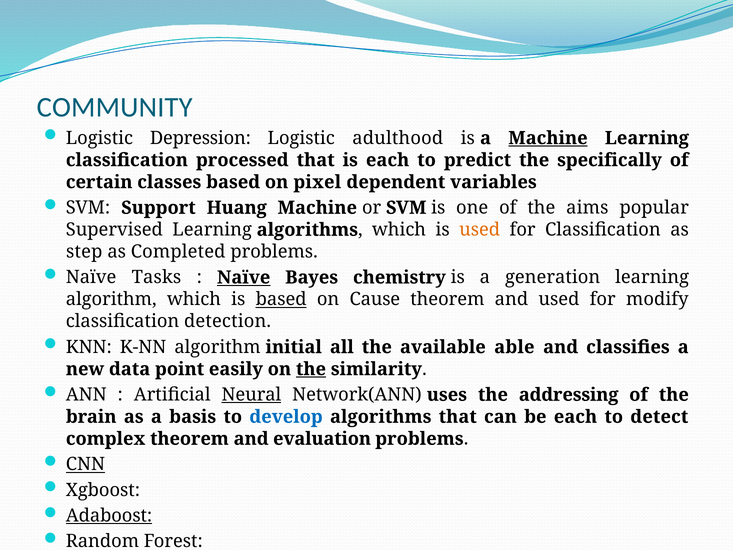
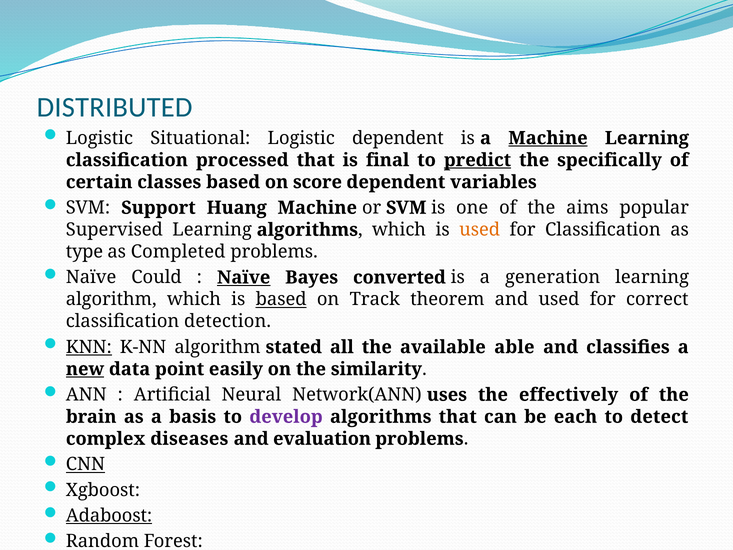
COMMUNITY: COMMUNITY -> DISTRIBUTED
Depression: Depression -> Situational
Logistic adulthood: adulthood -> dependent
is each: each -> final
predict underline: none -> present
pixel: pixel -> score
step: step -> type
Tasks: Tasks -> Could
chemistry: chemistry -> converted
Cause: Cause -> Track
modify: modify -> correct
KNN underline: none -> present
initial: initial -> stated
new underline: none -> present
the at (311, 369) underline: present -> none
Neural underline: present -> none
addressing: addressing -> effectively
develop colour: blue -> purple
complex theorem: theorem -> diseases
